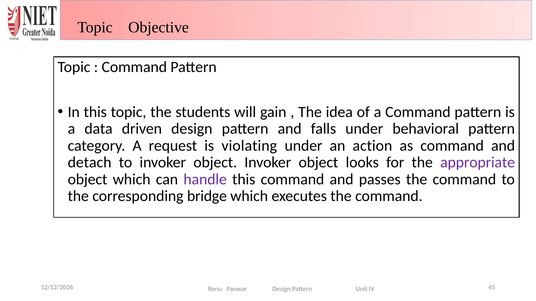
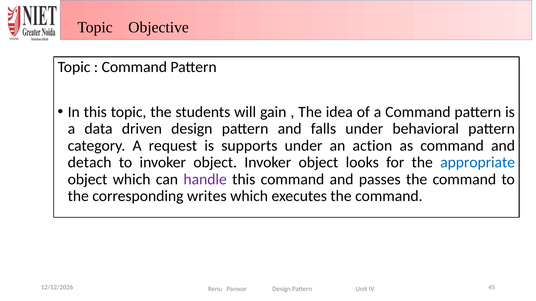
violating: violating -> supports
appropriate colour: purple -> blue
bridge: bridge -> writes
